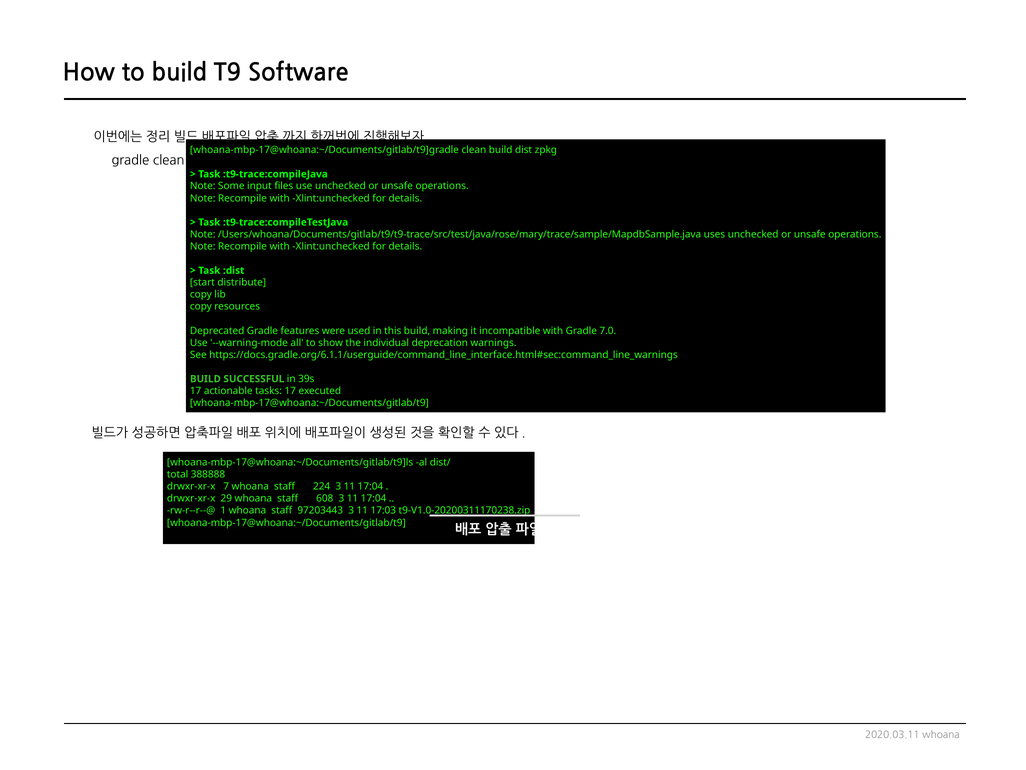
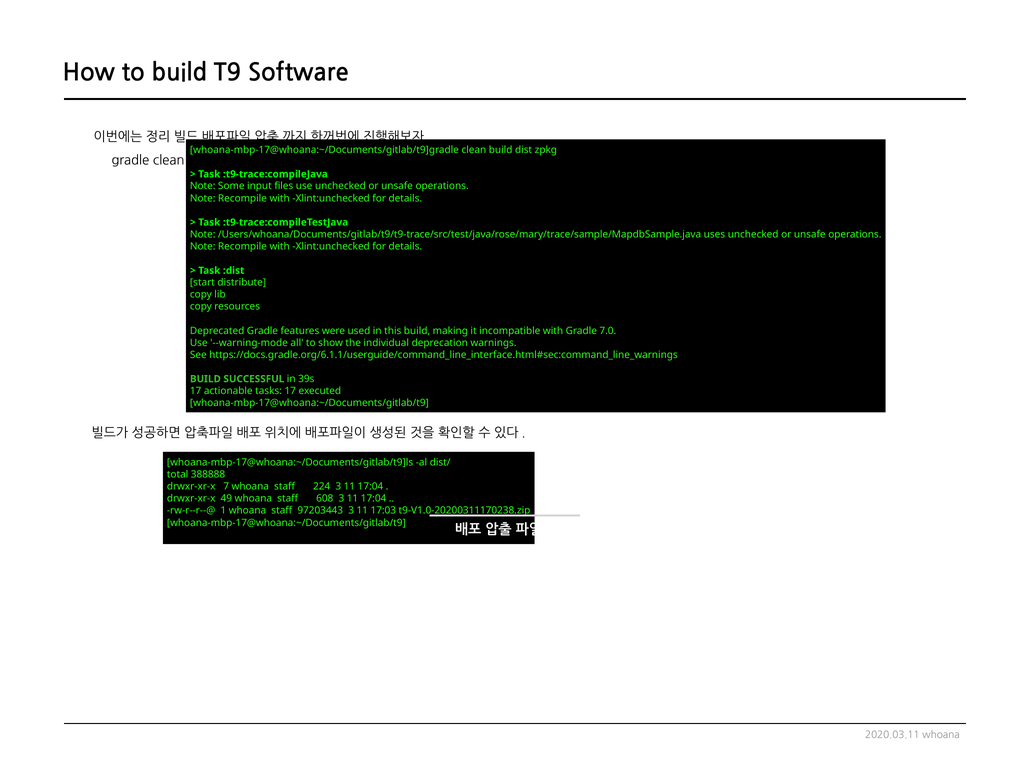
29: 29 -> 49
